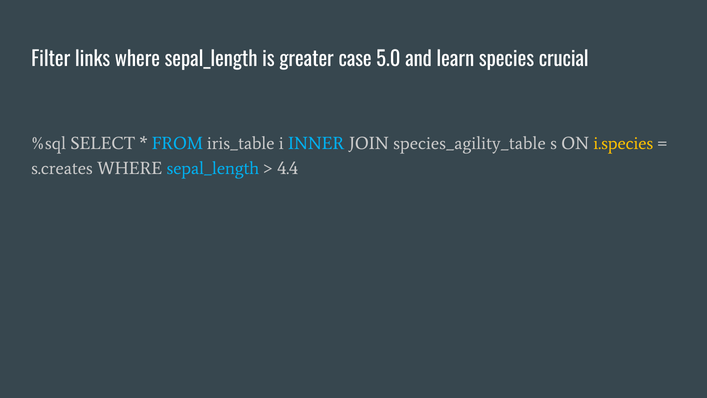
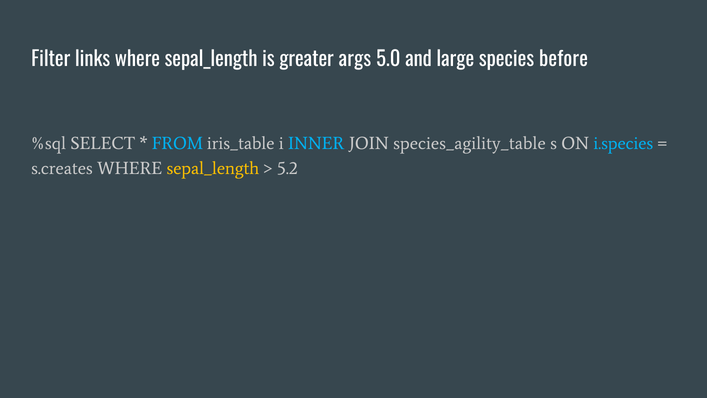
case: case -> args
learn: learn -> large
crucial: crucial -> before
i.species colour: yellow -> light blue
sepal_length at (213, 168) colour: light blue -> yellow
4.4: 4.4 -> 5.2
